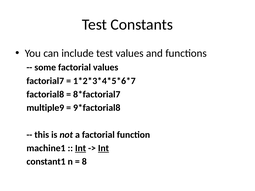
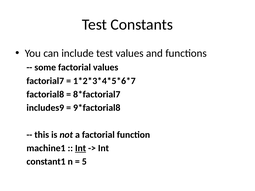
multiple9: multiple9 -> includes9
Int at (103, 148) underline: present -> none
8: 8 -> 5
